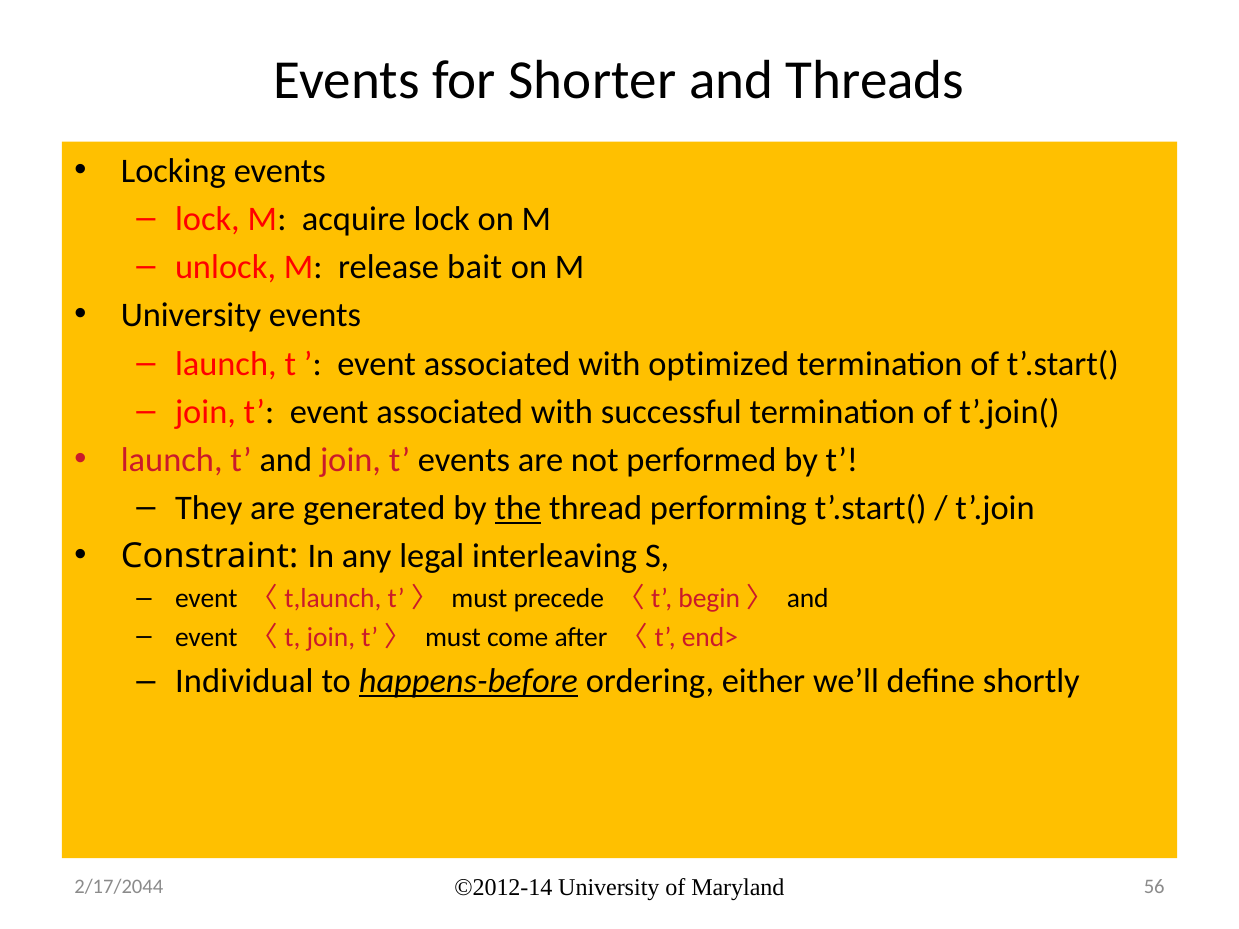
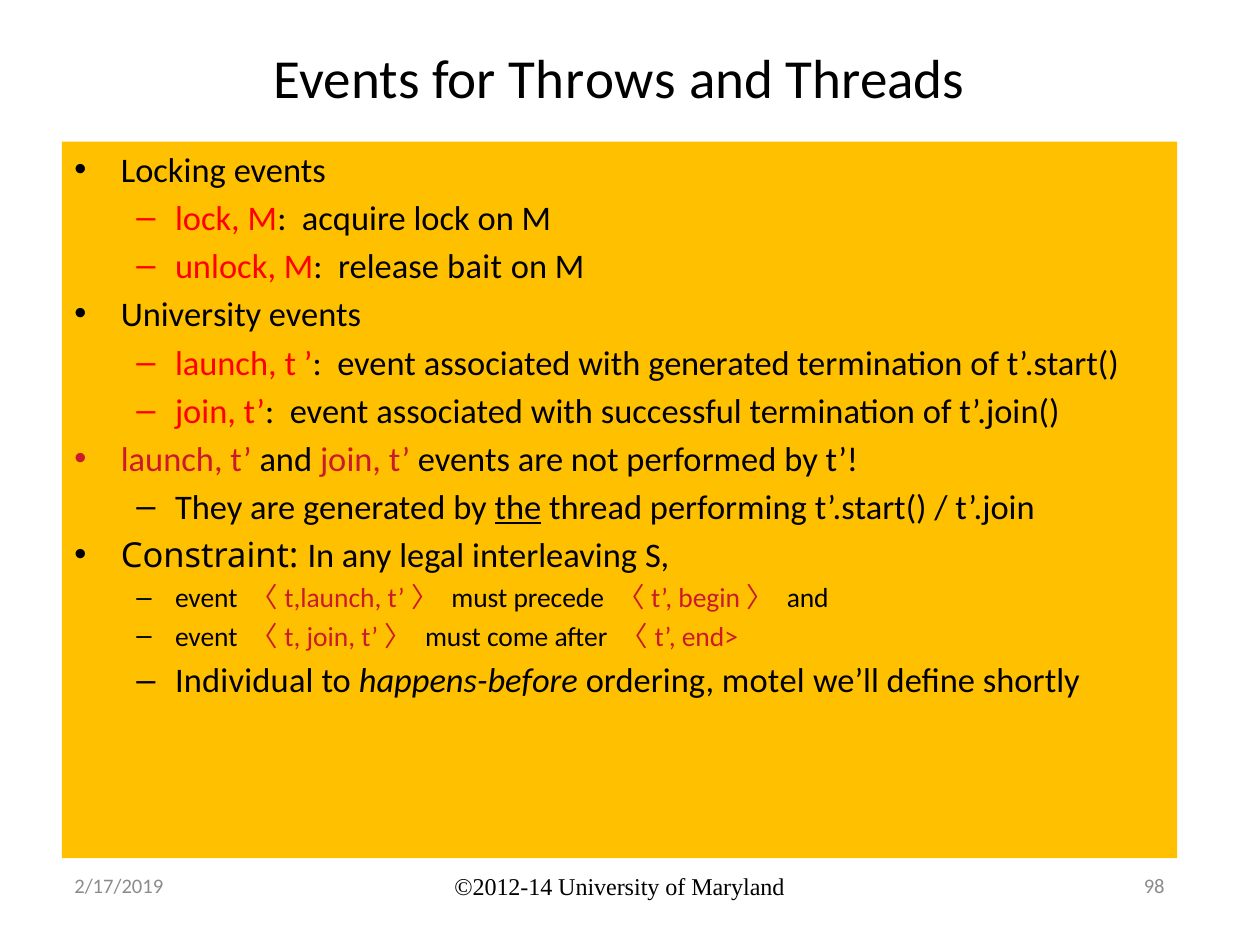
Shorter: Shorter -> Throws
with optimized: optimized -> generated
happens-before underline: present -> none
either: either -> motel
56: 56 -> 98
2/17/2044: 2/17/2044 -> 2/17/2019
